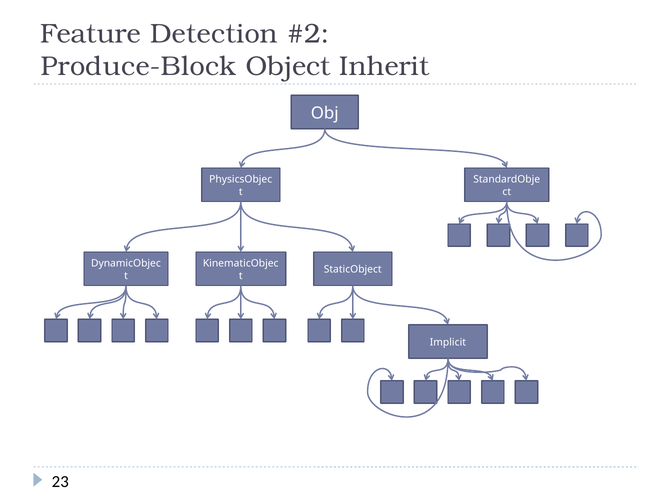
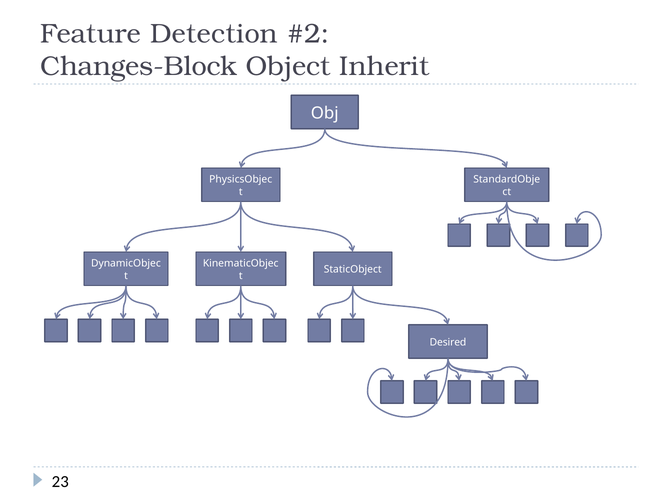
Produce-Block: Produce-Block -> Changes-Block
Implicit: Implicit -> Desired
